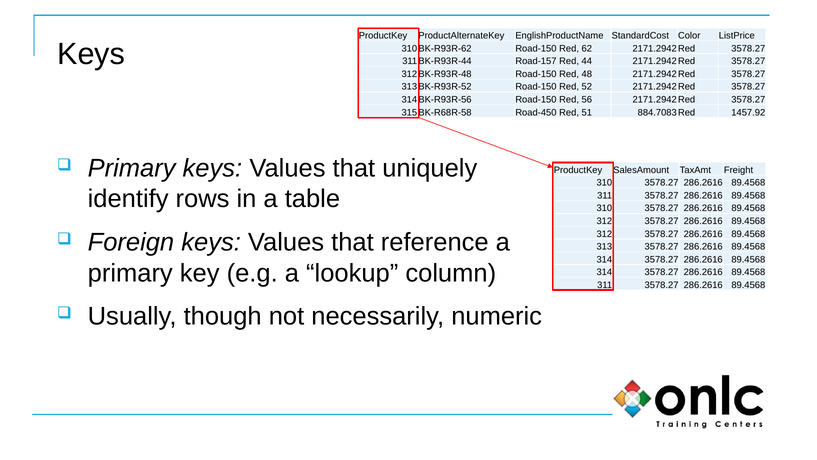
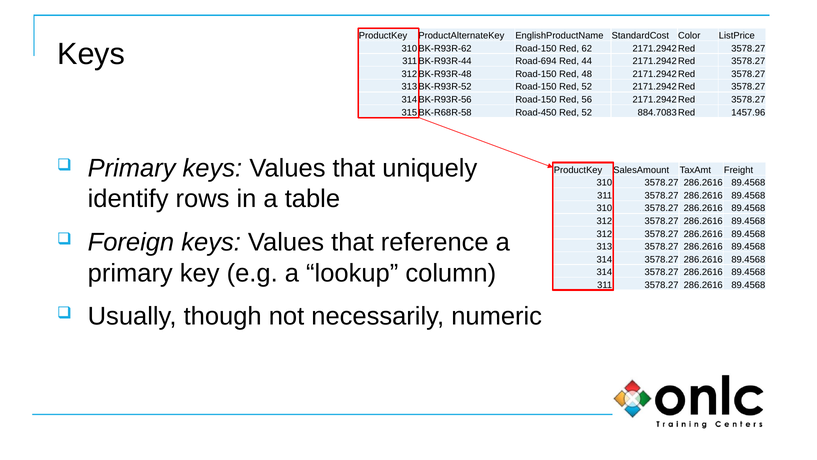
Road-157: Road-157 -> Road-694
Road-450 Red 51: 51 -> 52
1457.92: 1457.92 -> 1457.96
